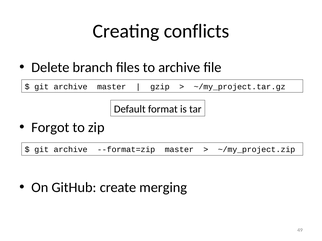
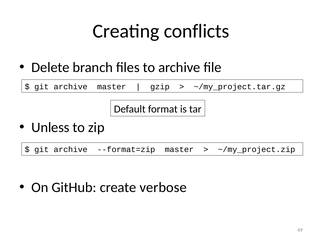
Forgot: Forgot -> Unless
merging: merging -> verbose
